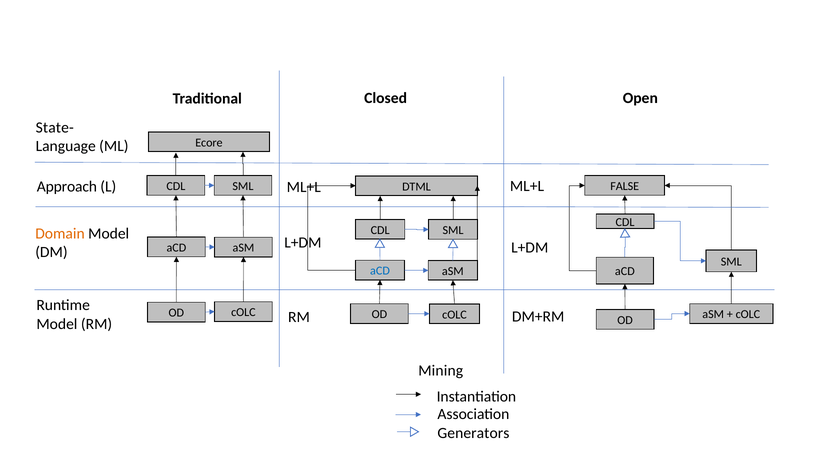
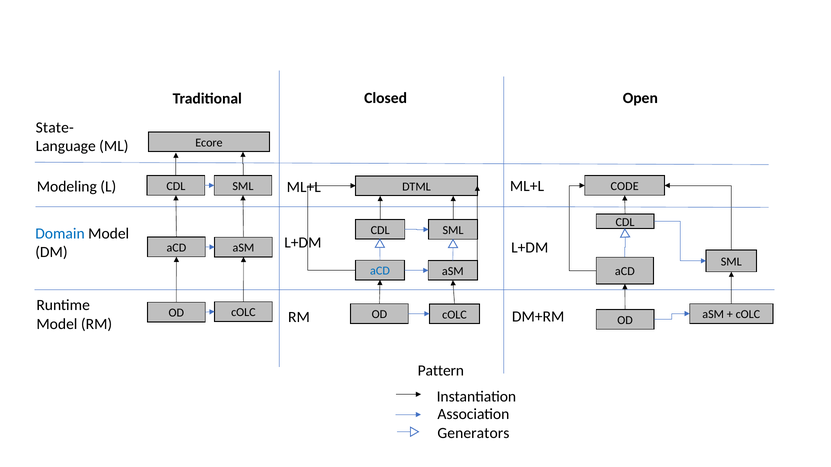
Approach: Approach -> Modeling
FALSE: FALSE -> CODE
Domain colour: orange -> blue
Mining: Mining -> Pattern
